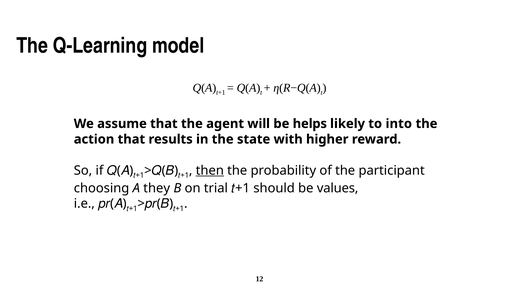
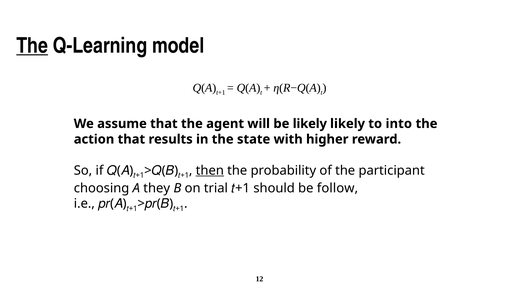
The at (32, 46) underline: none -> present
be helps: helps -> likely
values: values -> follow
